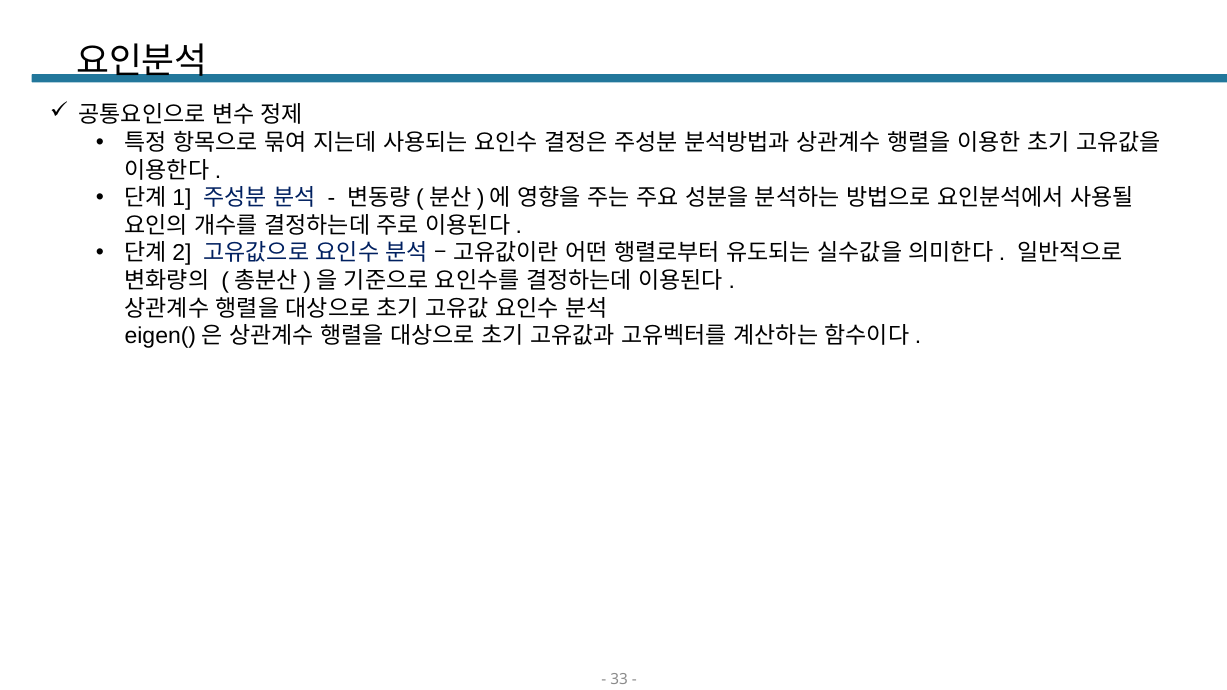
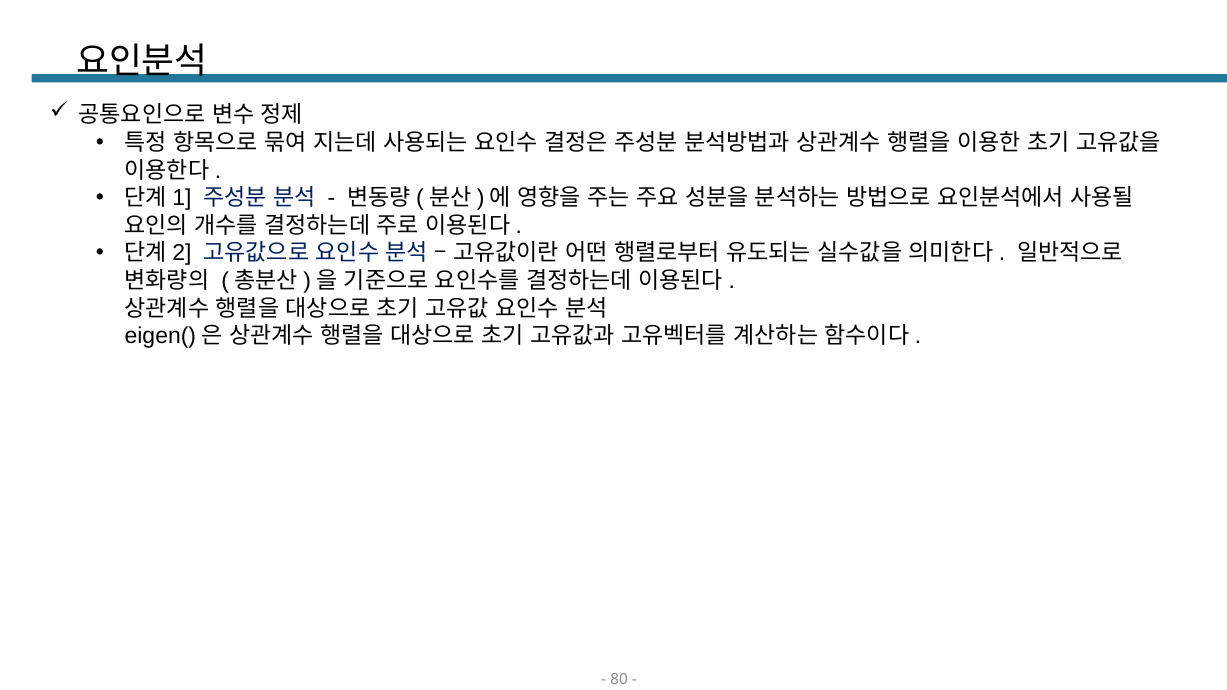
33: 33 -> 80
